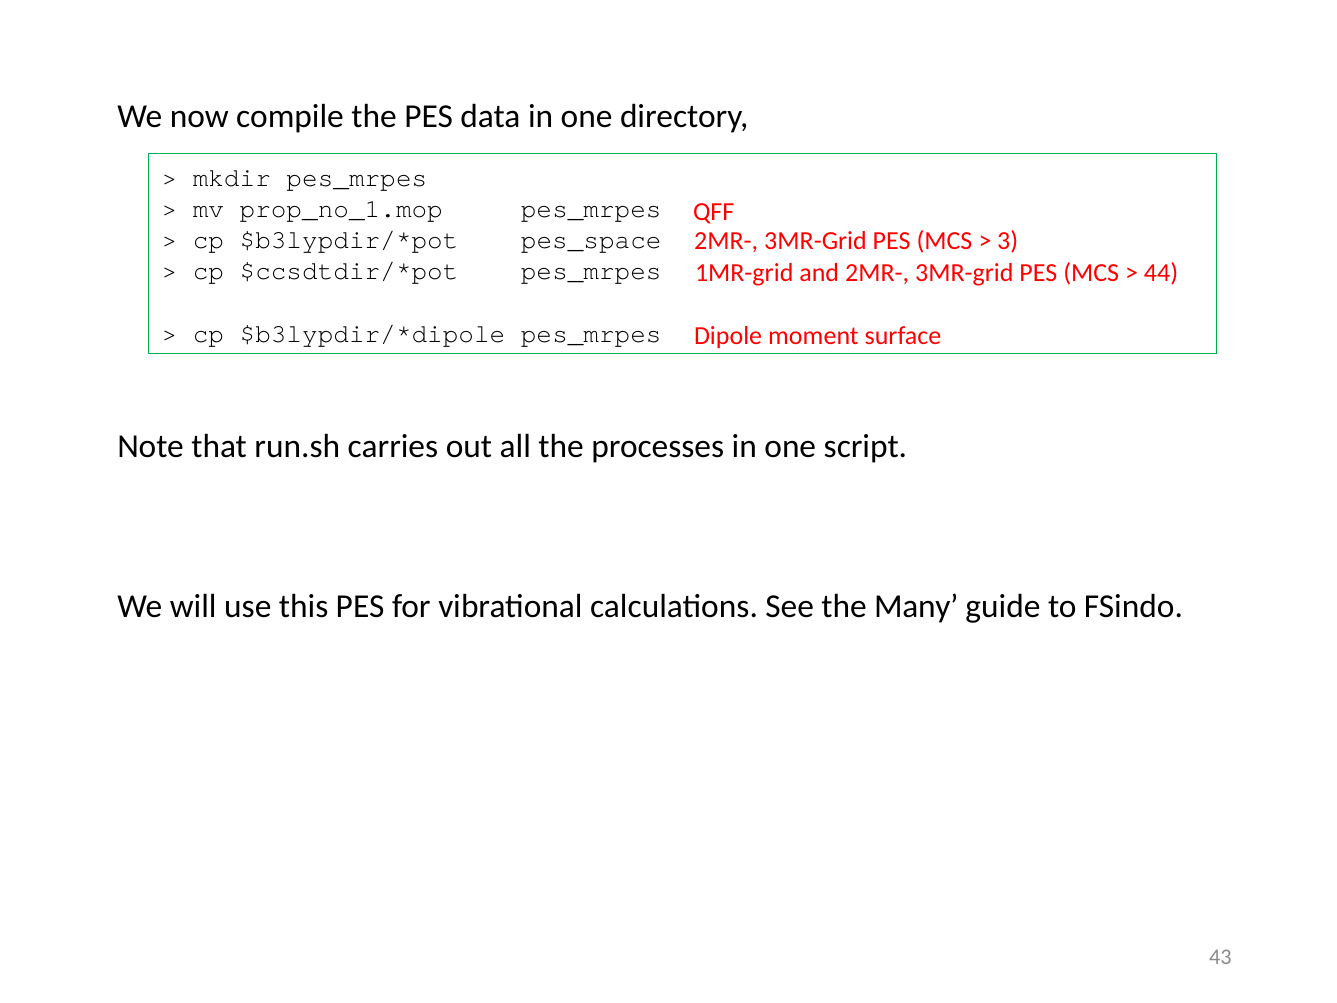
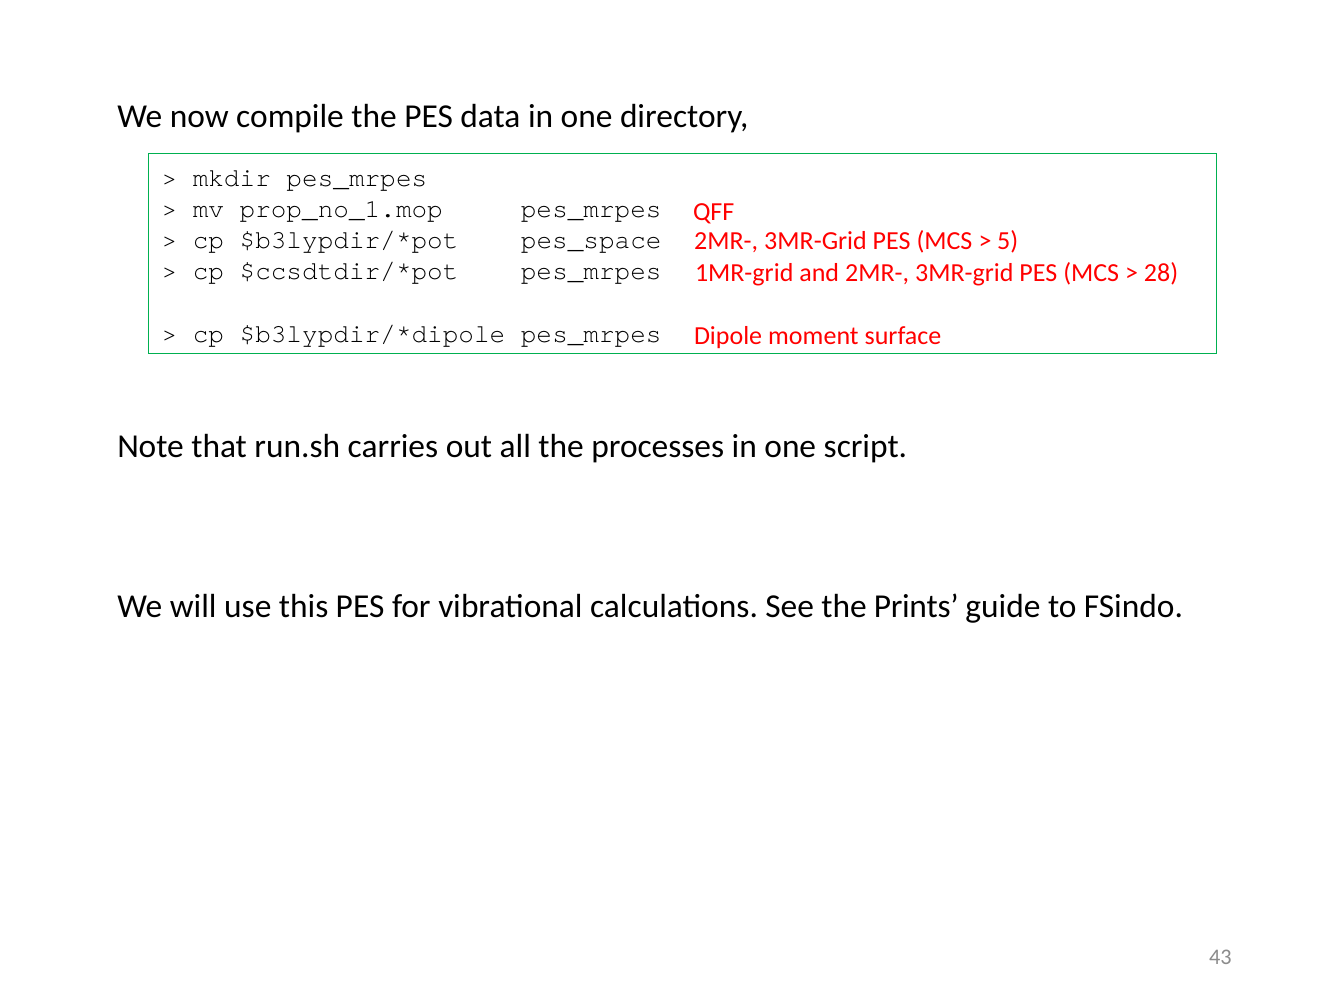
3: 3 -> 5
44: 44 -> 28
Many: Many -> Prints
